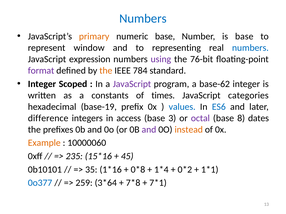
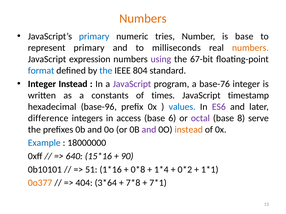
Numbers at (143, 19) colour: blue -> orange
primary at (94, 36) colour: orange -> blue
numeric base: base -> tries
represent window: window -> primary
representing: representing -> milliseconds
numbers at (250, 48) colour: blue -> orange
76-bit: 76-bit -> 67-bit
format colour: purple -> blue
the at (106, 71) colour: orange -> blue
784: 784 -> 804
Integer Scoped: Scoped -> Instead
base-62: base-62 -> base-76
categories: categories -> timestamp
base-19: base-19 -> base-96
ES6 colour: blue -> purple
3: 3 -> 6
dates: dates -> serve
Example colour: orange -> blue
10000060: 10000060 -> 18000000
235: 235 -> 640
45: 45 -> 90
35: 35 -> 51
0o377 colour: blue -> orange
259: 259 -> 404
